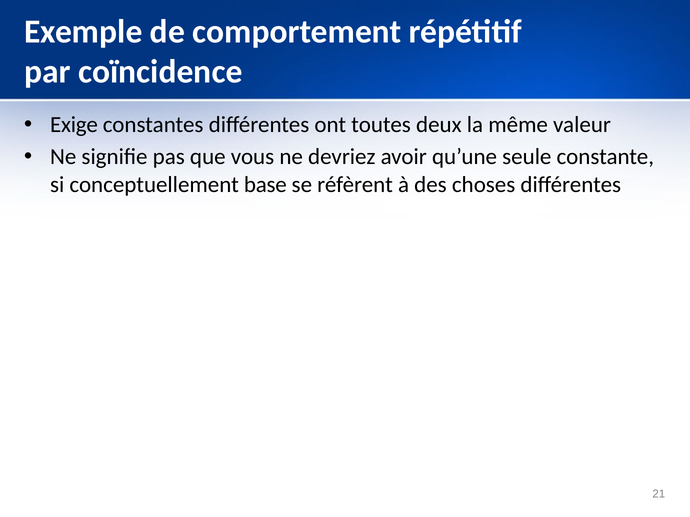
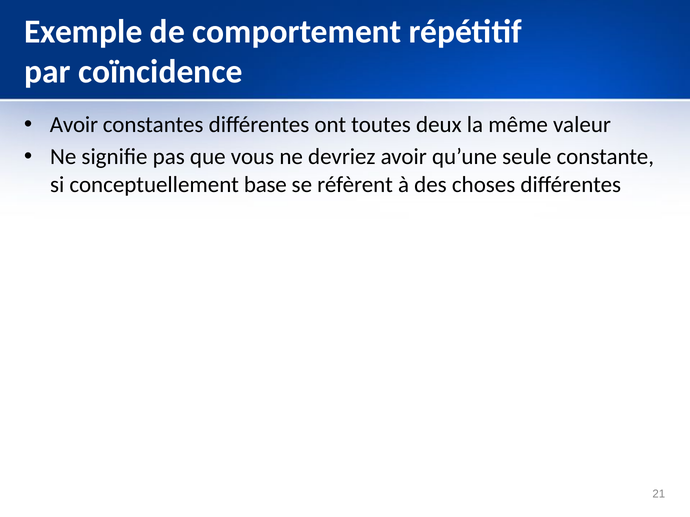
Exige at (74, 125): Exige -> Avoir
